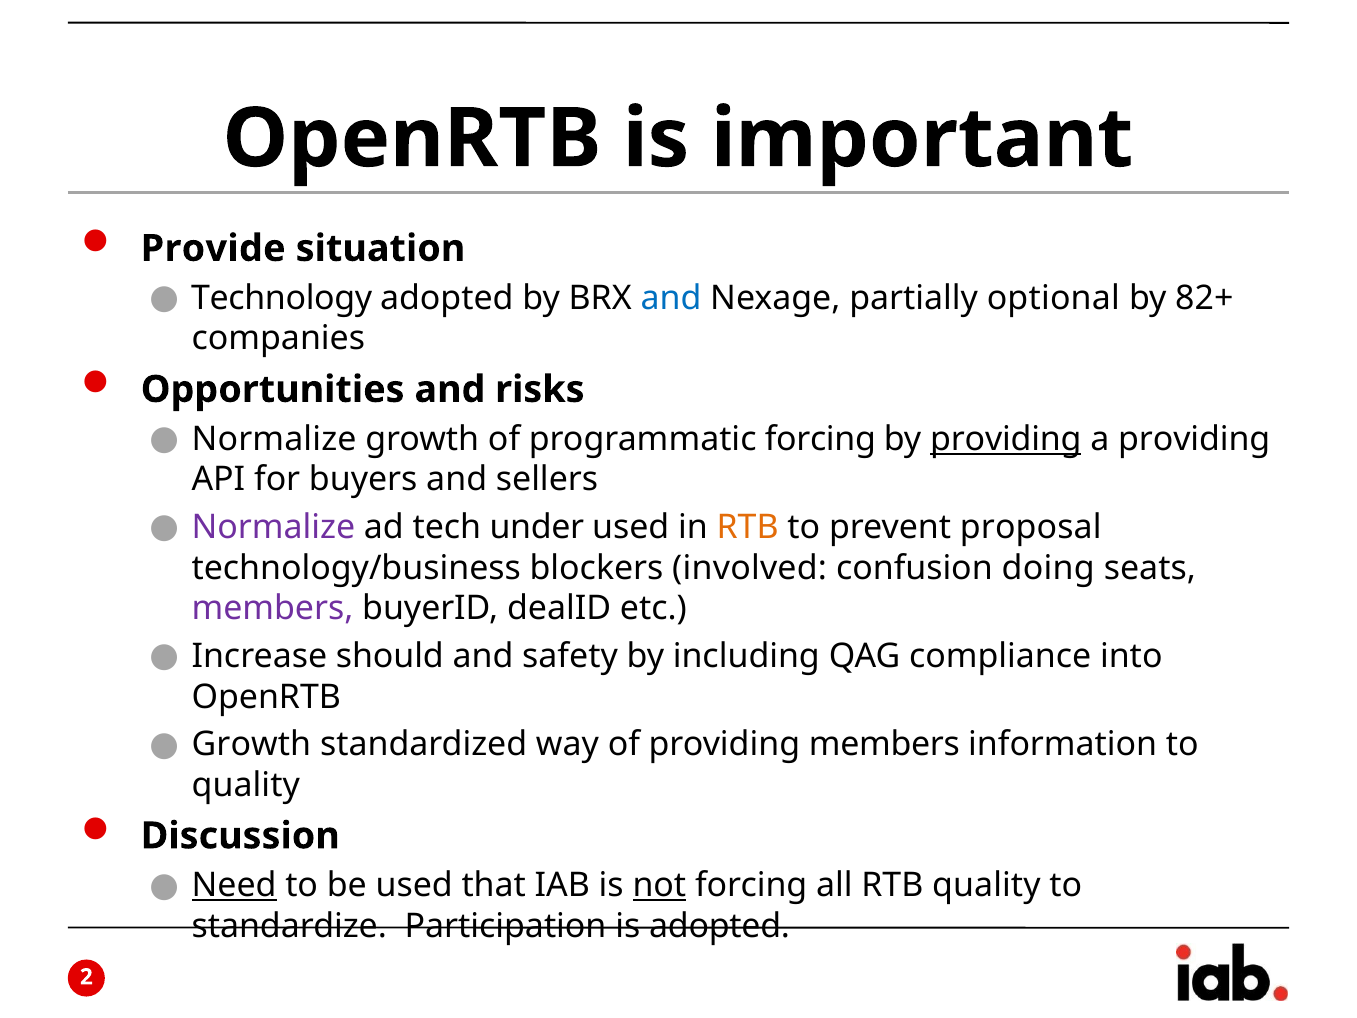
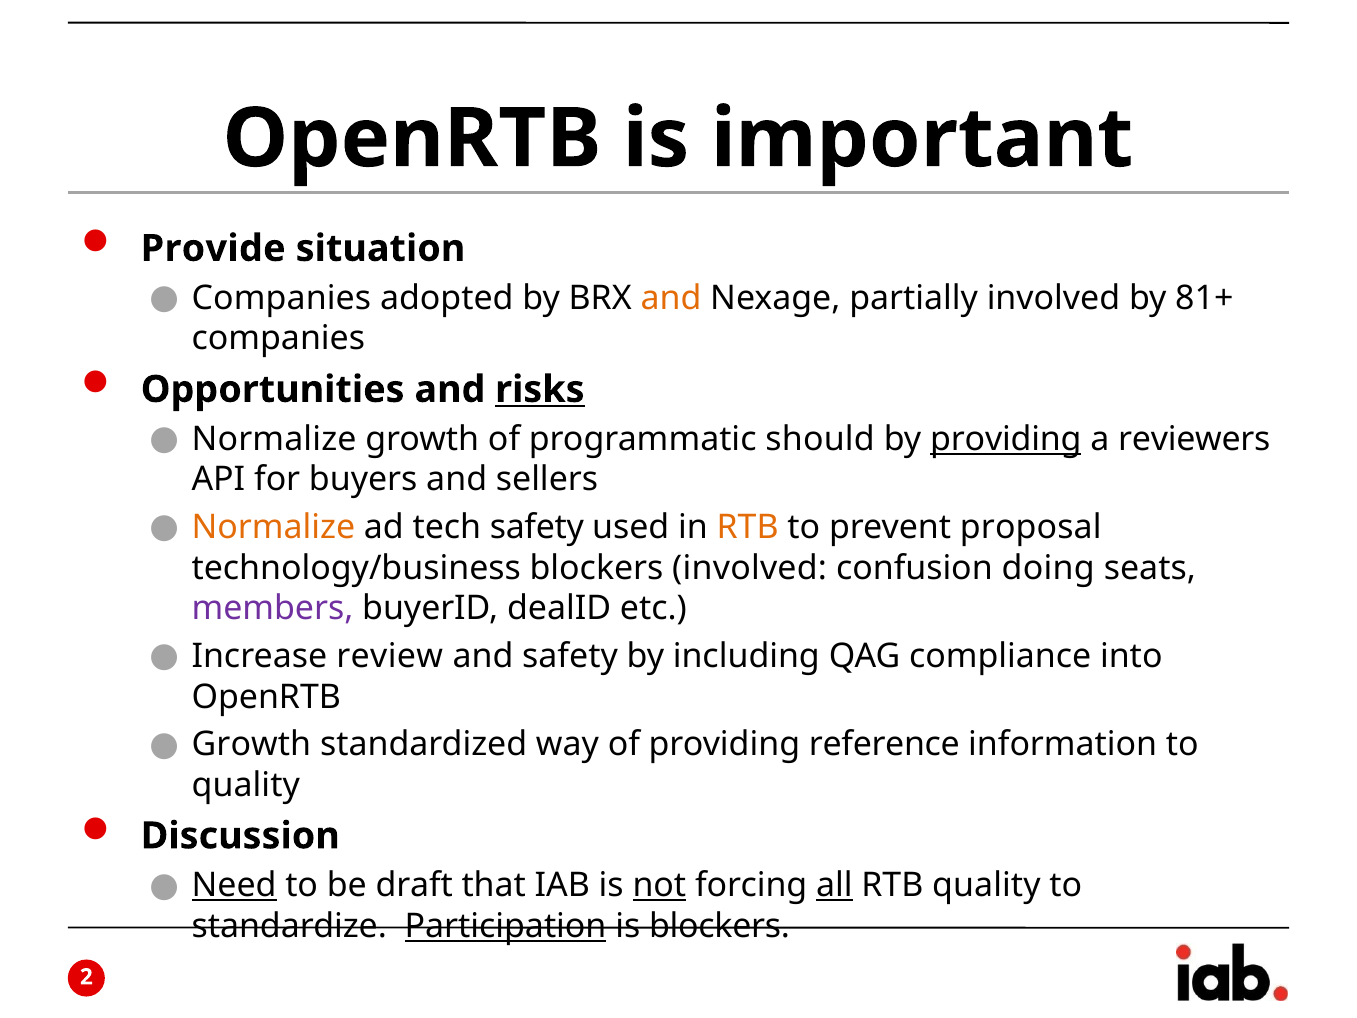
Technology at (282, 298): Technology -> Companies
and at (671, 298) colour: blue -> orange
partially optional: optional -> involved
82+: 82+ -> 81+
risks underline: none -> present
programmatic forcing: forcing -> should
a providing: providing -> reviewers
Normalize at (273, 527) colour: purple -> orange
tech under: under -> safety
should: should -> review
providing members: members -> reference
be used: used -> draft
all underline: none -> present
Participation underline: none -> present
is adopted: adopted -> blockers
